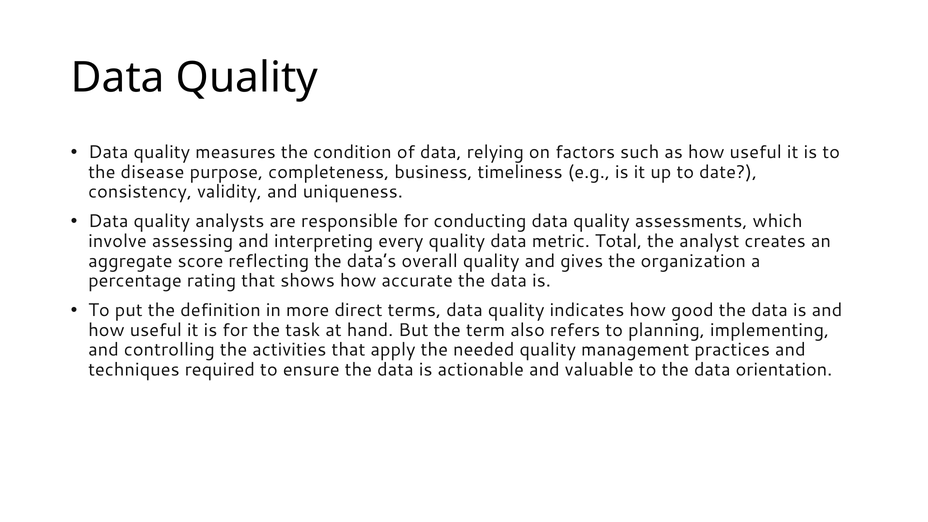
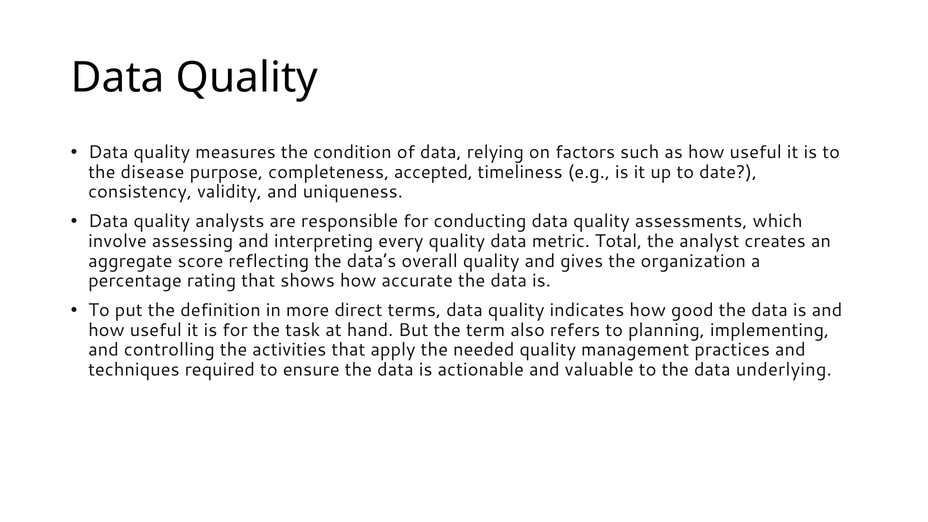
business: business -> accepted
orientation: orientation -> underlying
